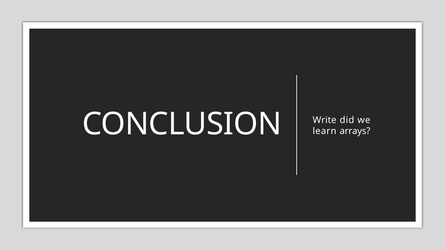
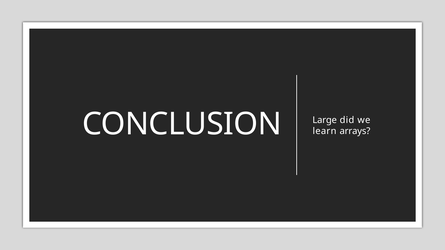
Write: Write -> Large
